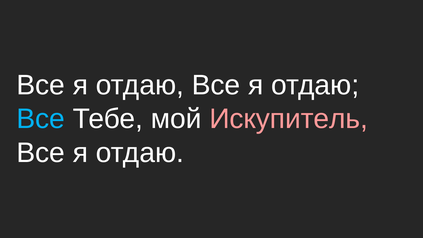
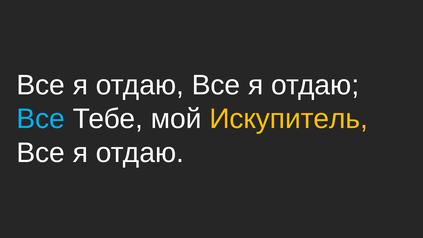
Искупитель colour: pink -> yellow
